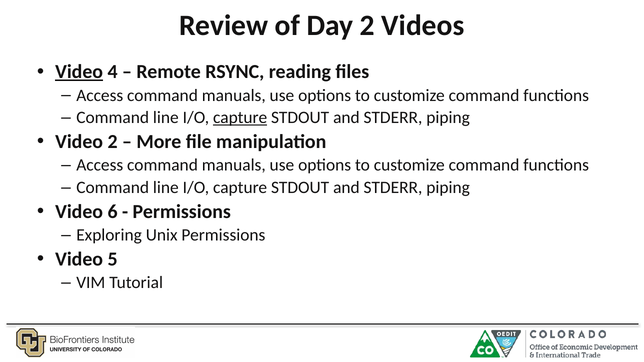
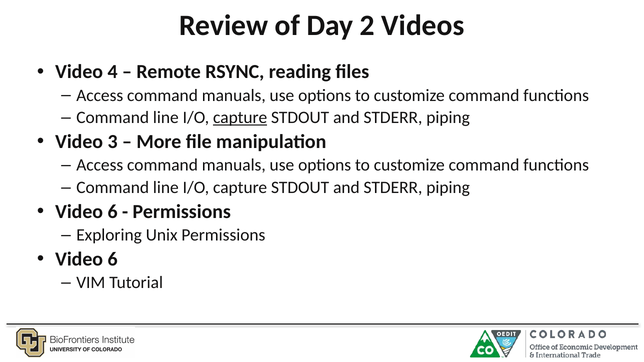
Video at (79, 72) underline: present -> none
Video 2: 2 -> 3
5 at (113, 259): 5 -> 6
